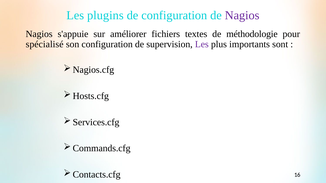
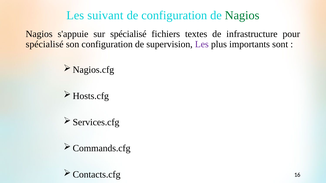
plugins: plugins -> suivant
Nagios at (242, 15) colour: purple -> green
sur améliorer: améliorer -> spécialisé
méthodologie: méthodologie -> infrastructure
